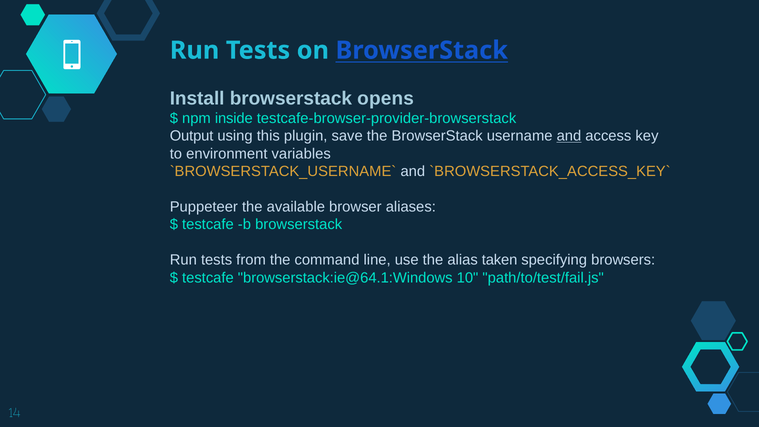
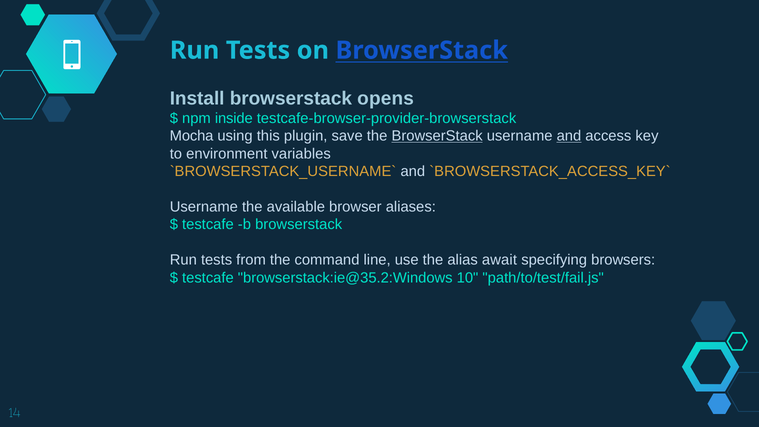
Output: Output -> Mocha
BrowserStack at (437, 136) underline: none -> present
Puppeteer at (204, 207): Puppeteer -> Username
taken: taken -> await
browserstack:ie@64.1:Windows: browserstack:ie@64.1:Windows -> browserstack:ie@35.2:Windows
